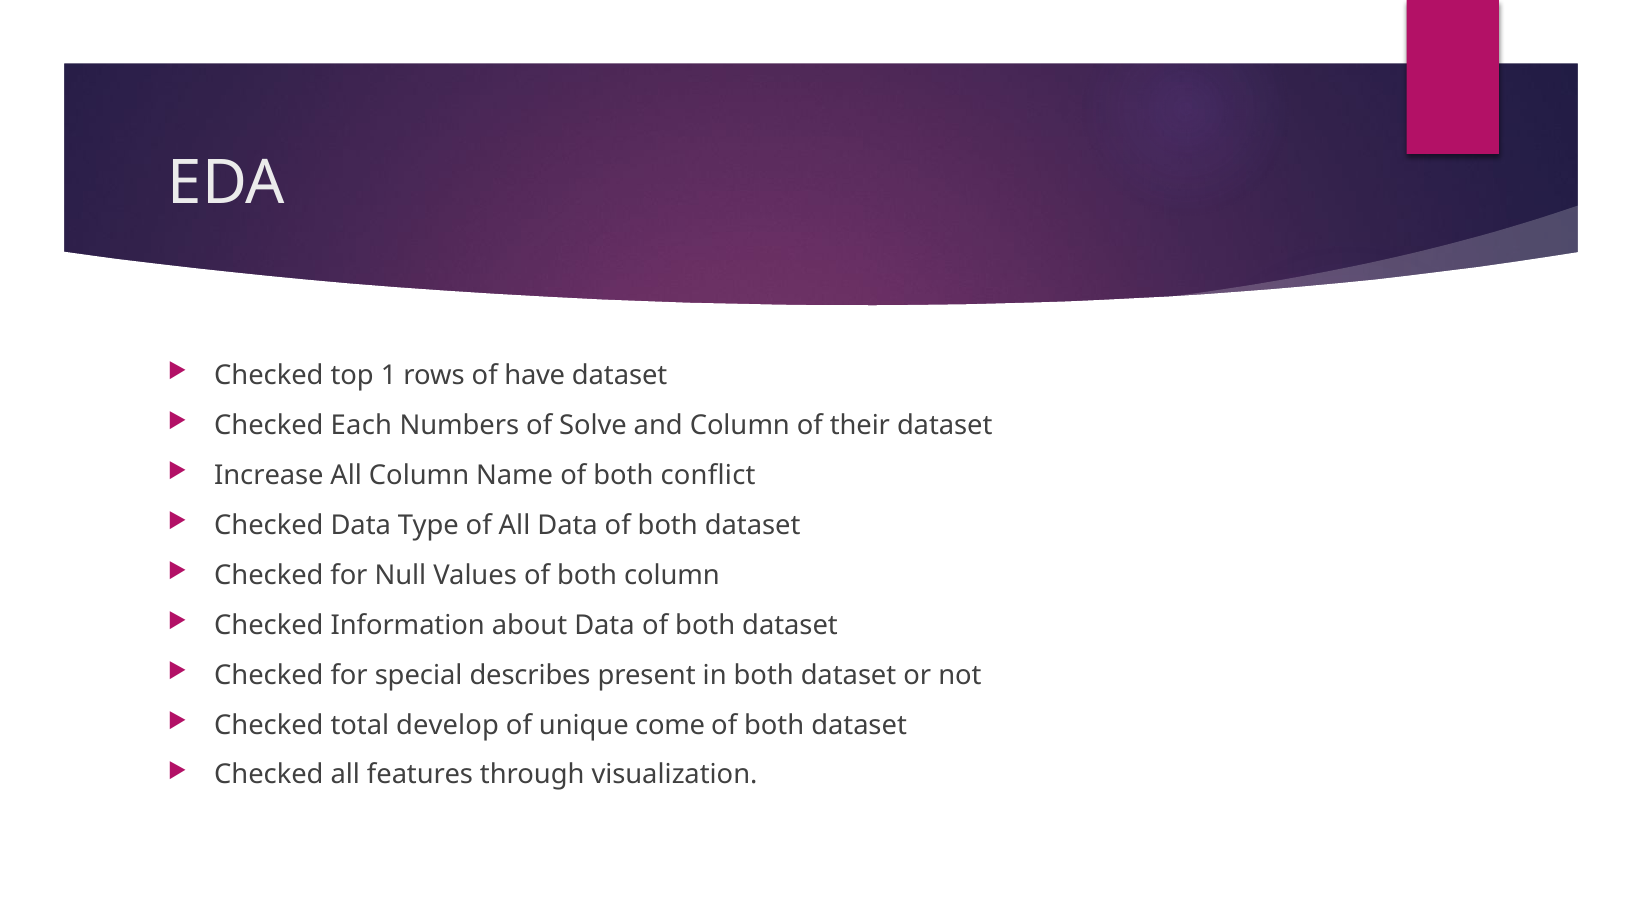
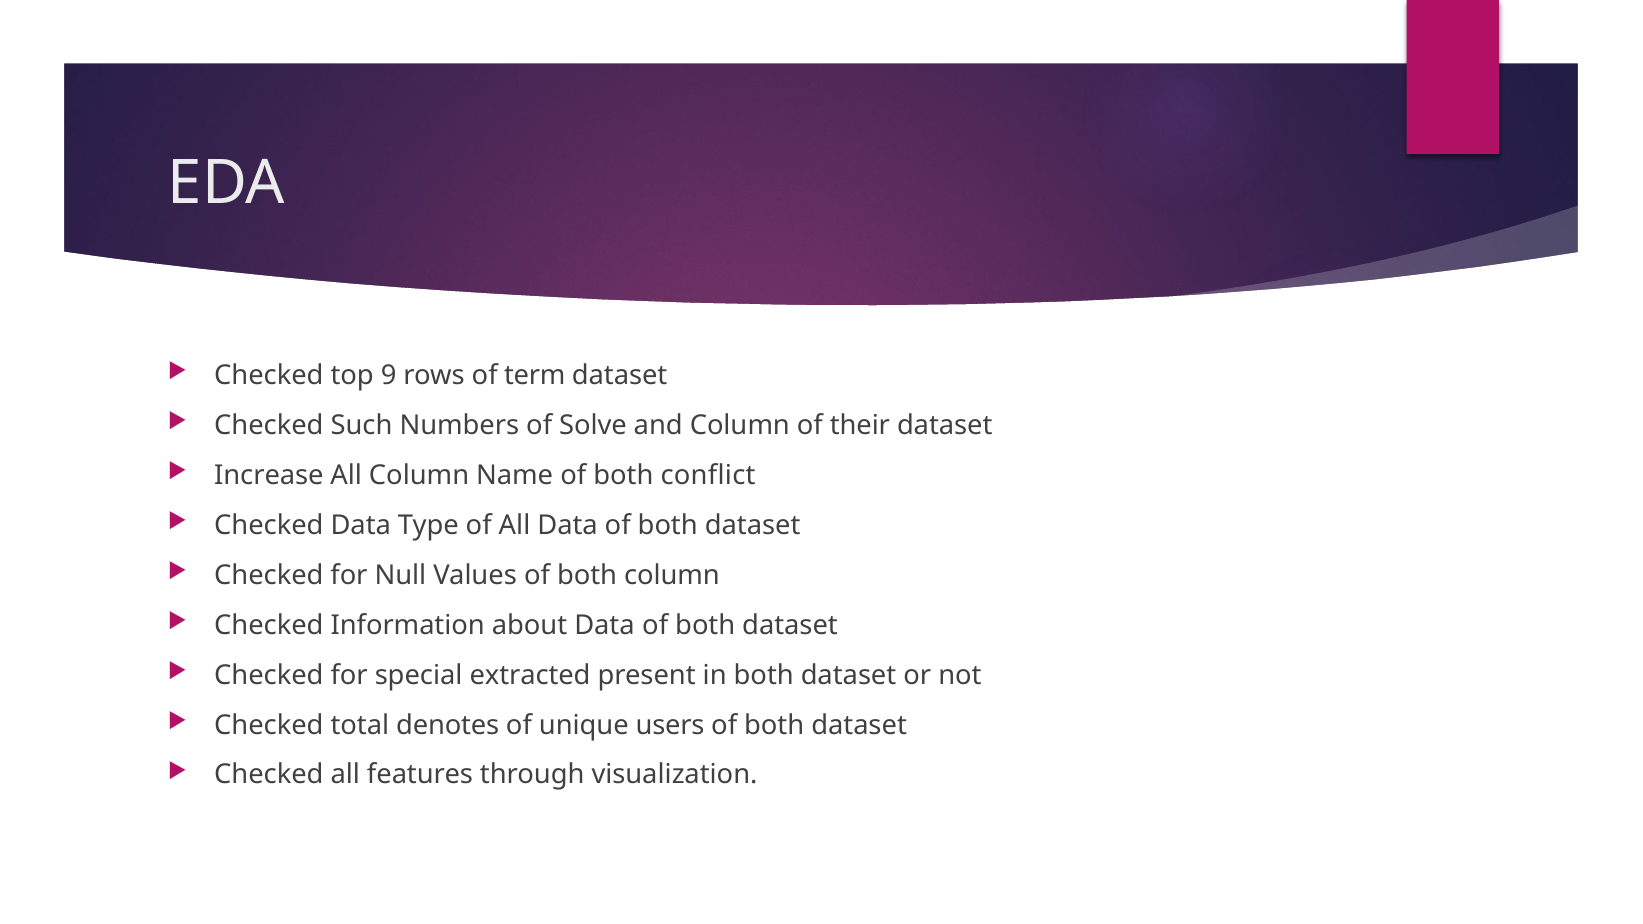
1: 1 -> 9
have: have -> term
Each: Each -> Such
describes: describes -> extracted
develop: develop -> denotes
come: come -> users
